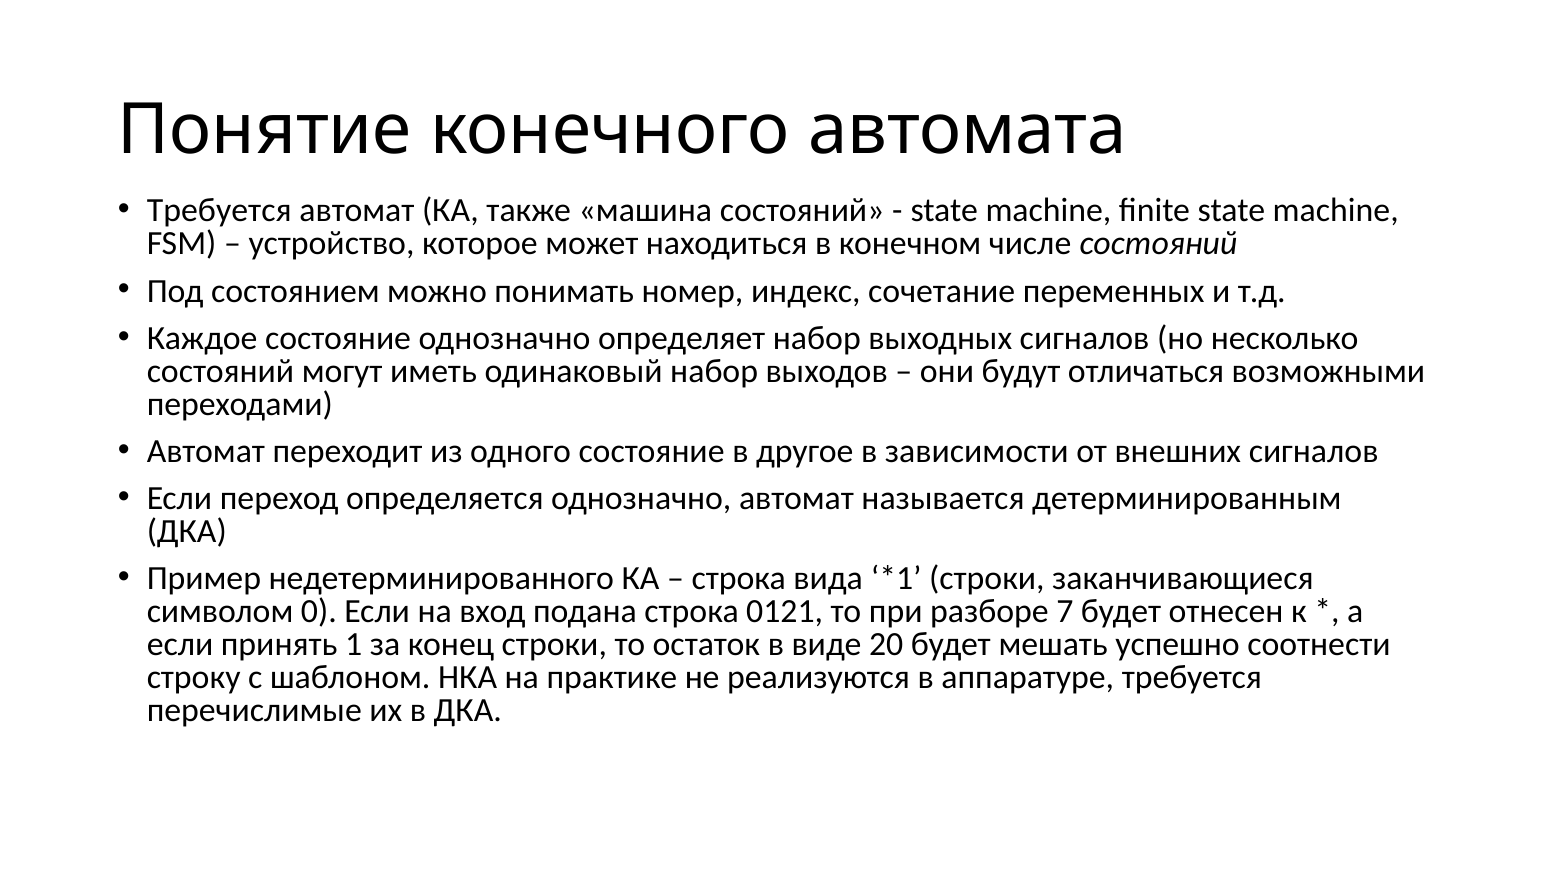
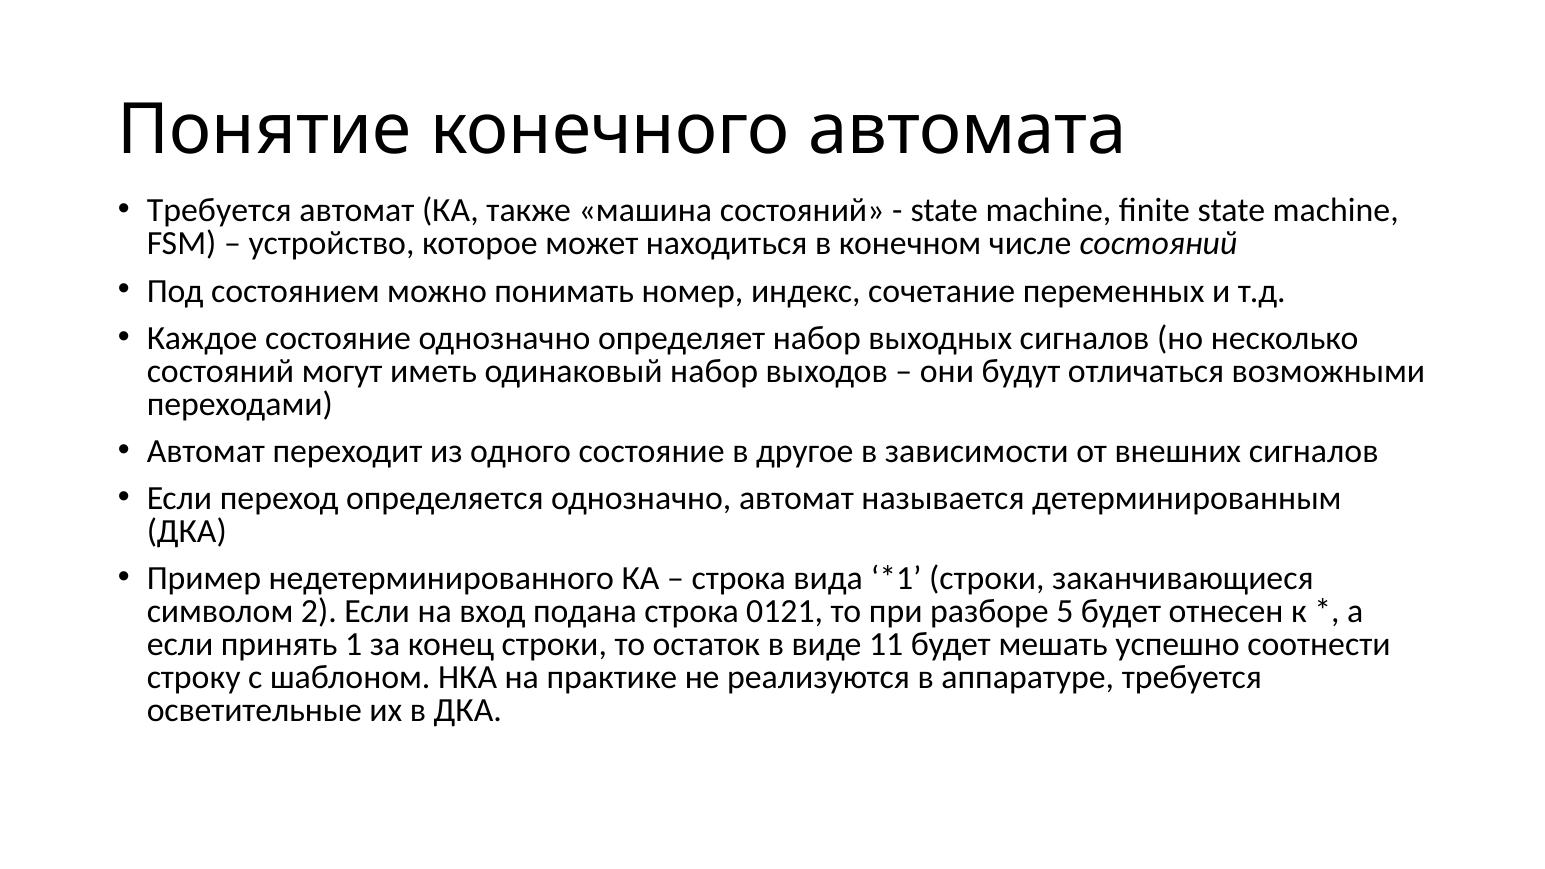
0: 0 -> 2
7: 7 -> 5
20: 20 -> 11
перечислимые: перечислимые -> осветительные
